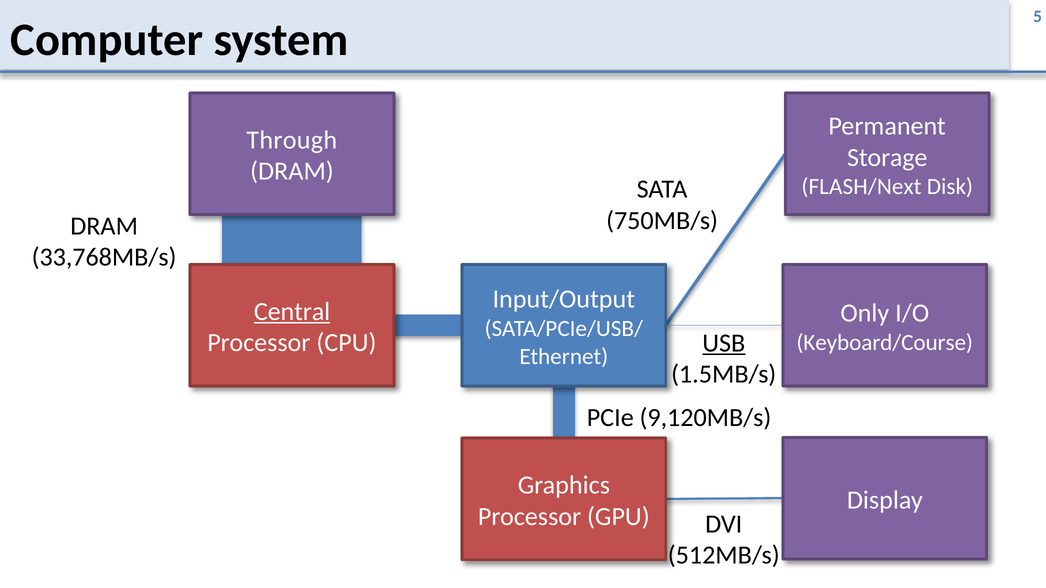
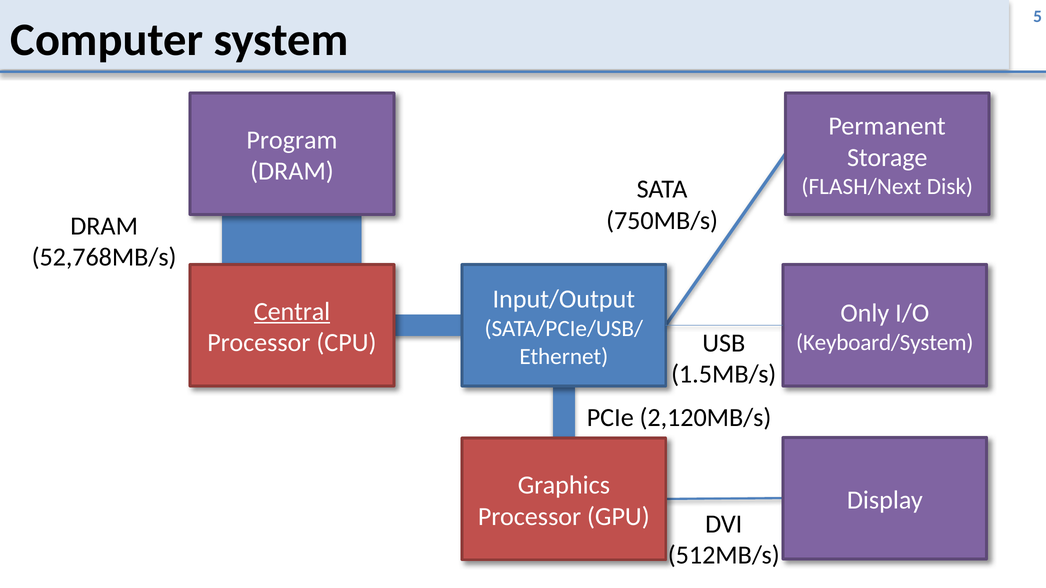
Through: Through -> Program
33,768MB/s: 33,768MB/s -> 52,768MB/s
USB underline: present -> none
Keyboard/Course: Keyboard/Course -> Keyboard/System
9,120MB/s: 9,120MB/s -> 2,120MB/s
